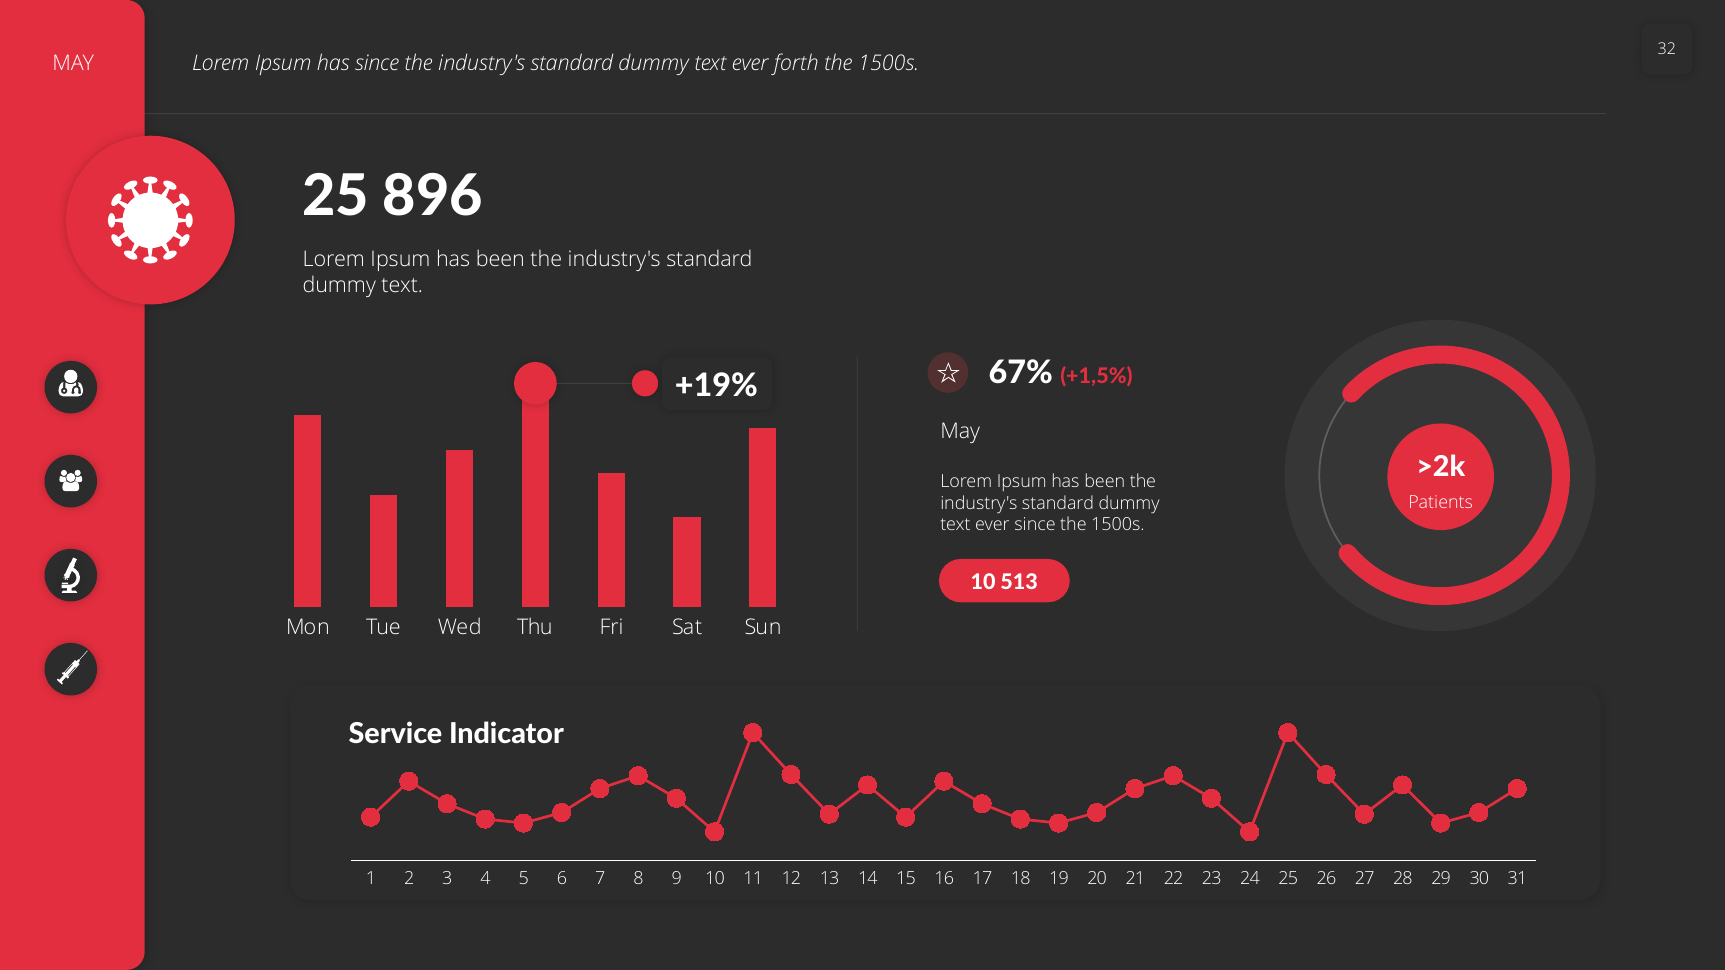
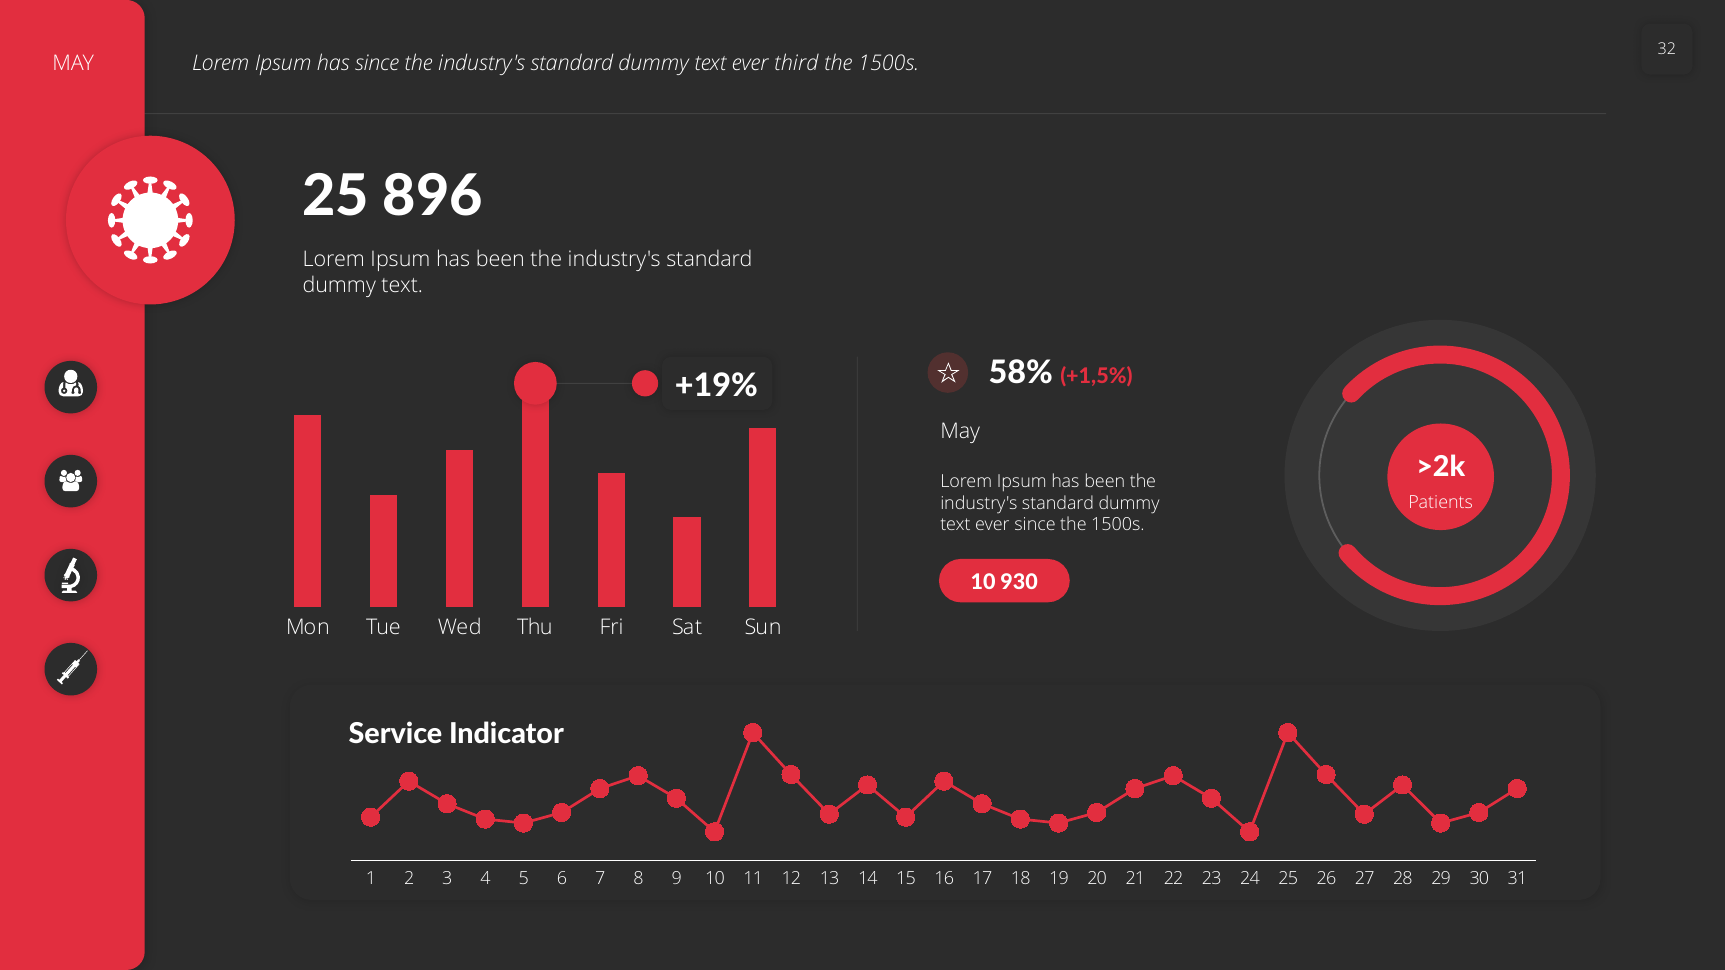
forth: forth -> third
67%: 67% -> 58%
513: 513 -> 930
